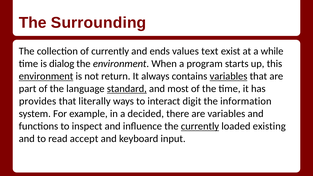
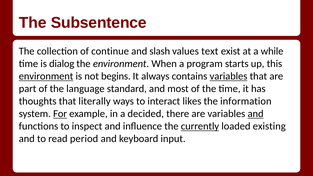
Surrounding: Surrounding -> Subsentence
of currently: currently -> continue
ends: ends -> slash
return: return -> begins
standard underline: present -> none
provides: provides -> thoughts
digit: digit -> likes
For underline: none -> present
and at (256, 114) underline: none -> present
accept: accept -> period
